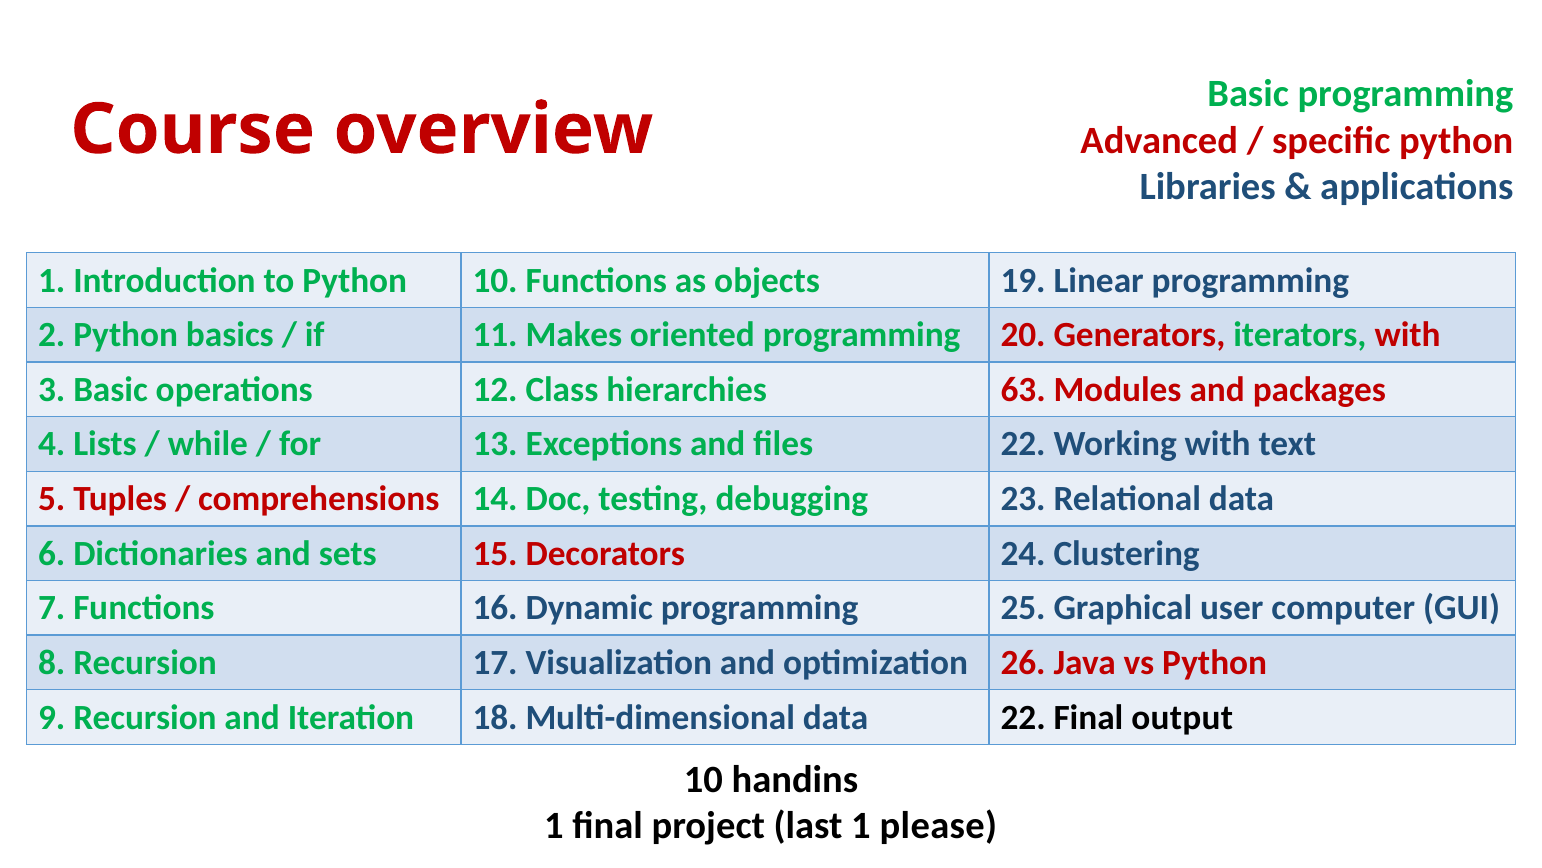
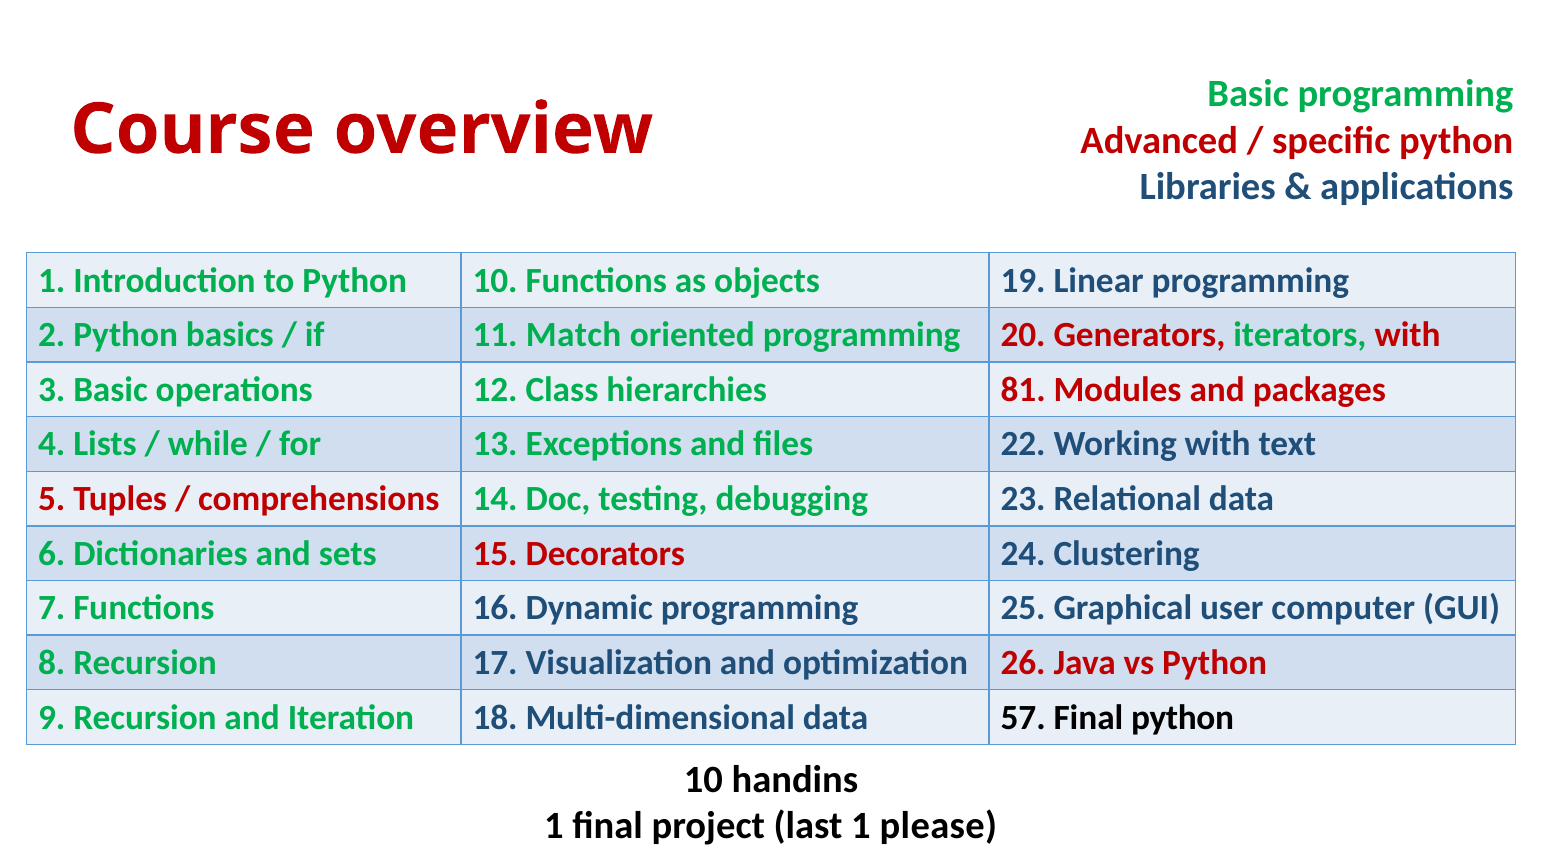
Makes: Makes -> Match
63: 63 -> 81
data 22: 22 -> 57
Final output: output -> python
